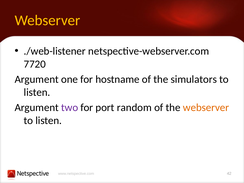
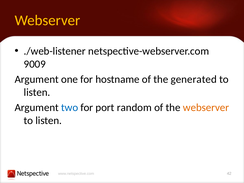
7720: 7720 -> 9009
simulators: simulators -> generated
two colour: purple -> blue
